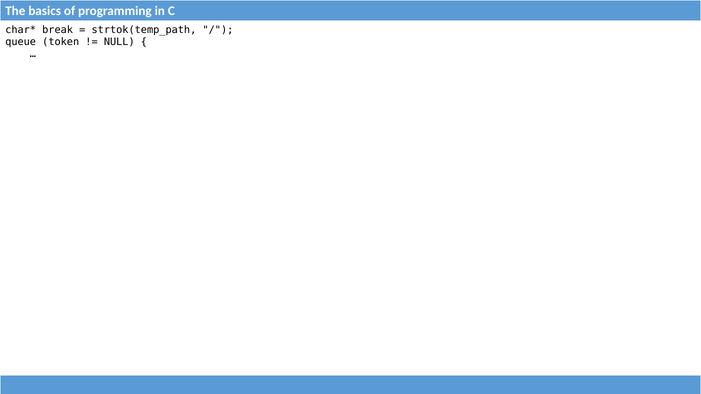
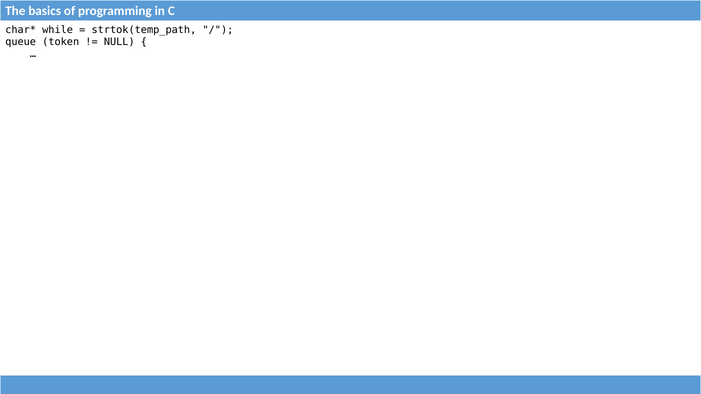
break: break -> while
